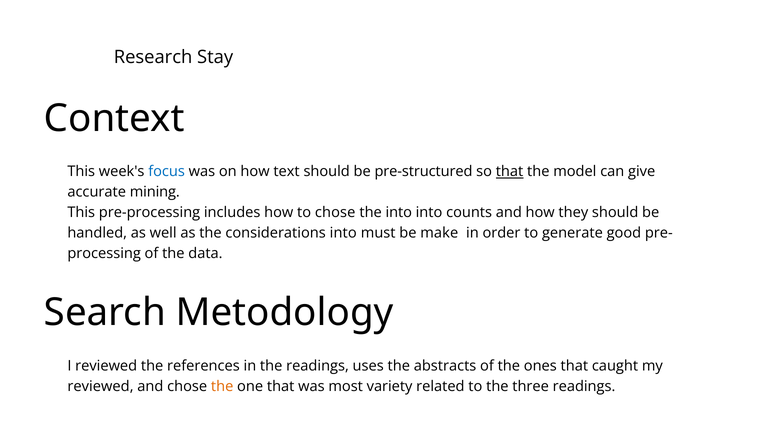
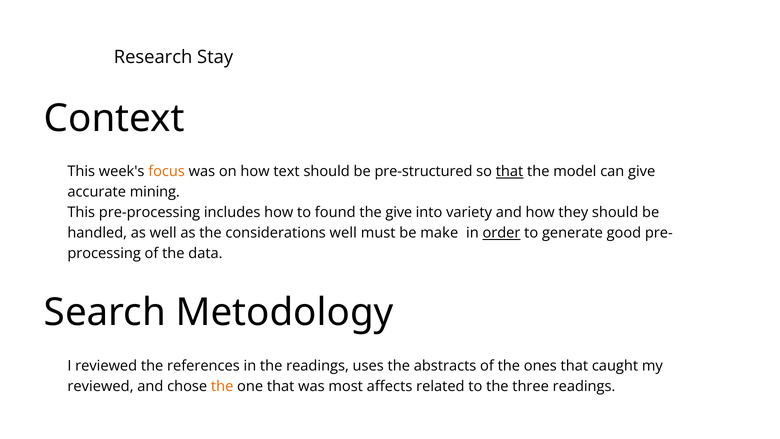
focus colour: blue -> orange
to chose: chose -> found
the into: into -> give
counts: counts -> variety
considerations into: into -> well
order underline: none -> present
variety: variety -> affects
